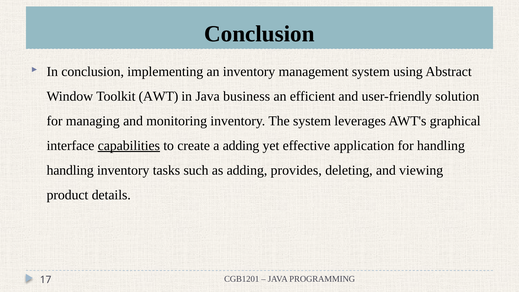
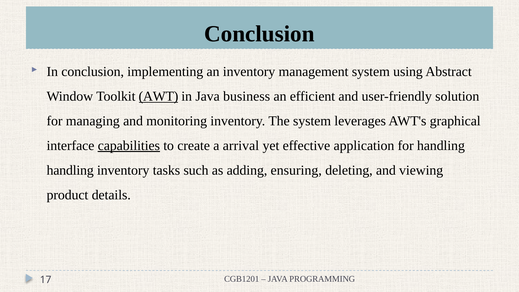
AWT underline: none -> present
a adding: adding -> arrival
provides: provides -> ensuring
